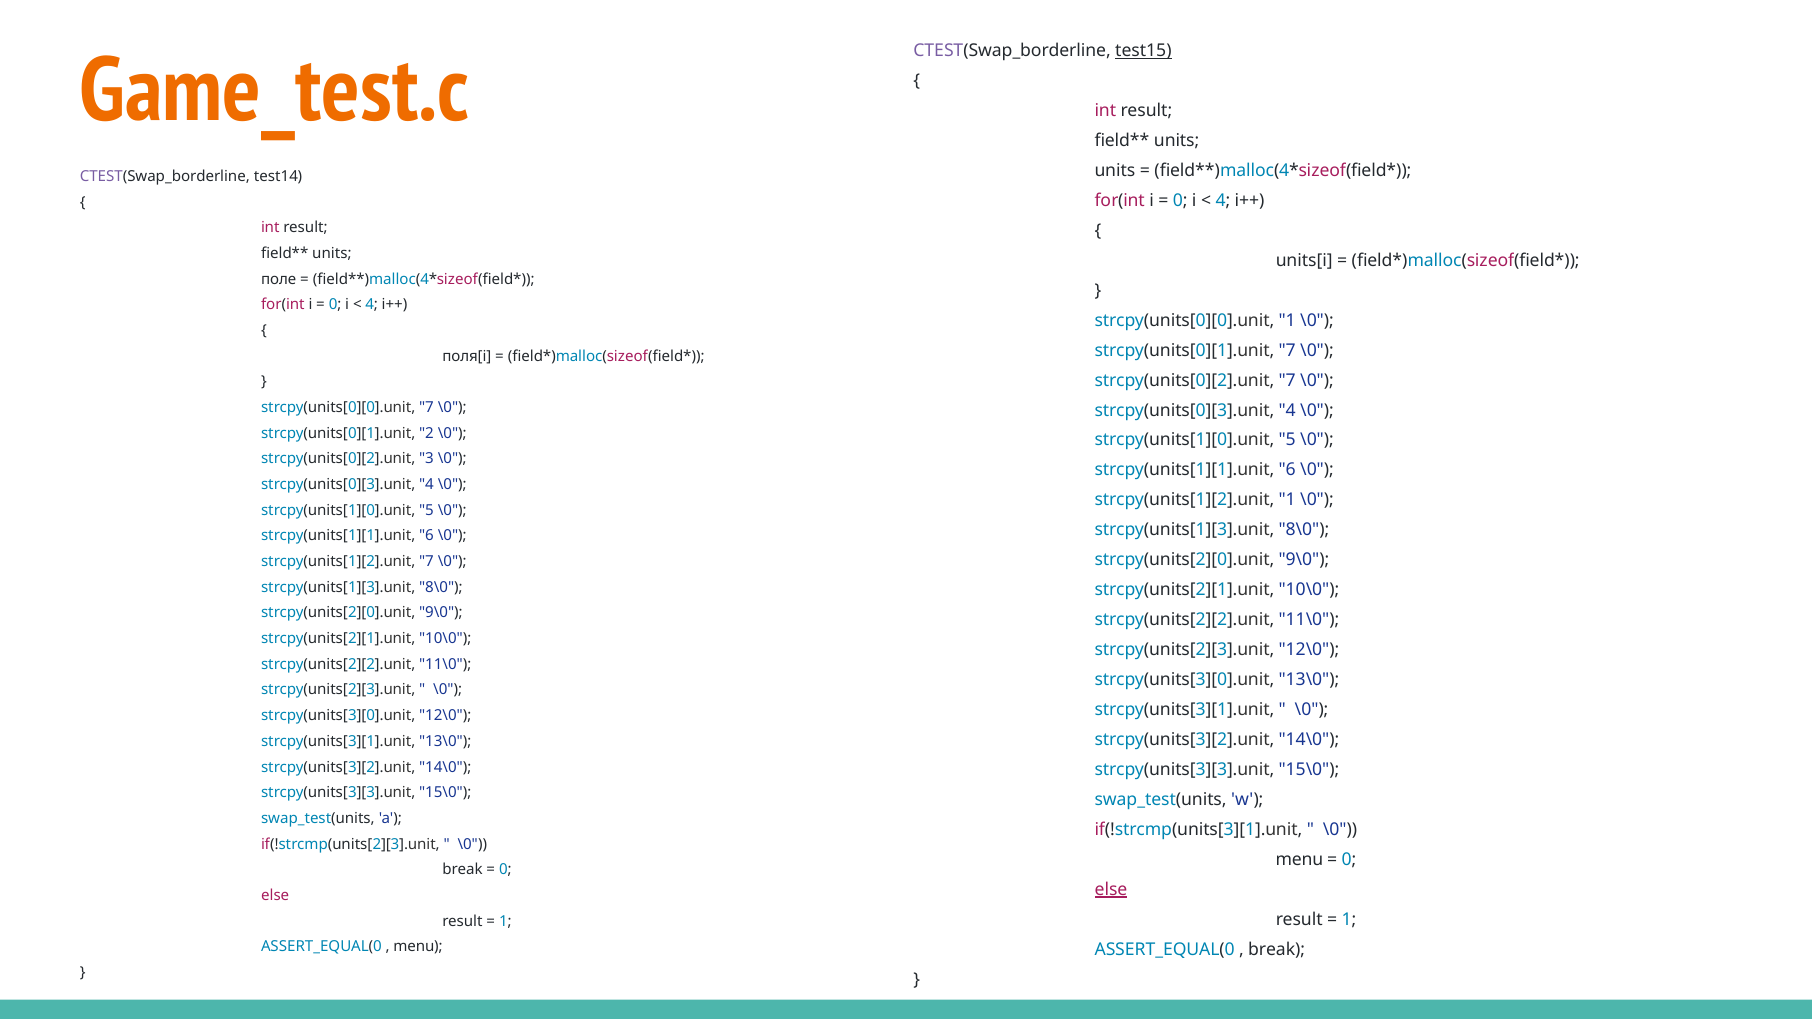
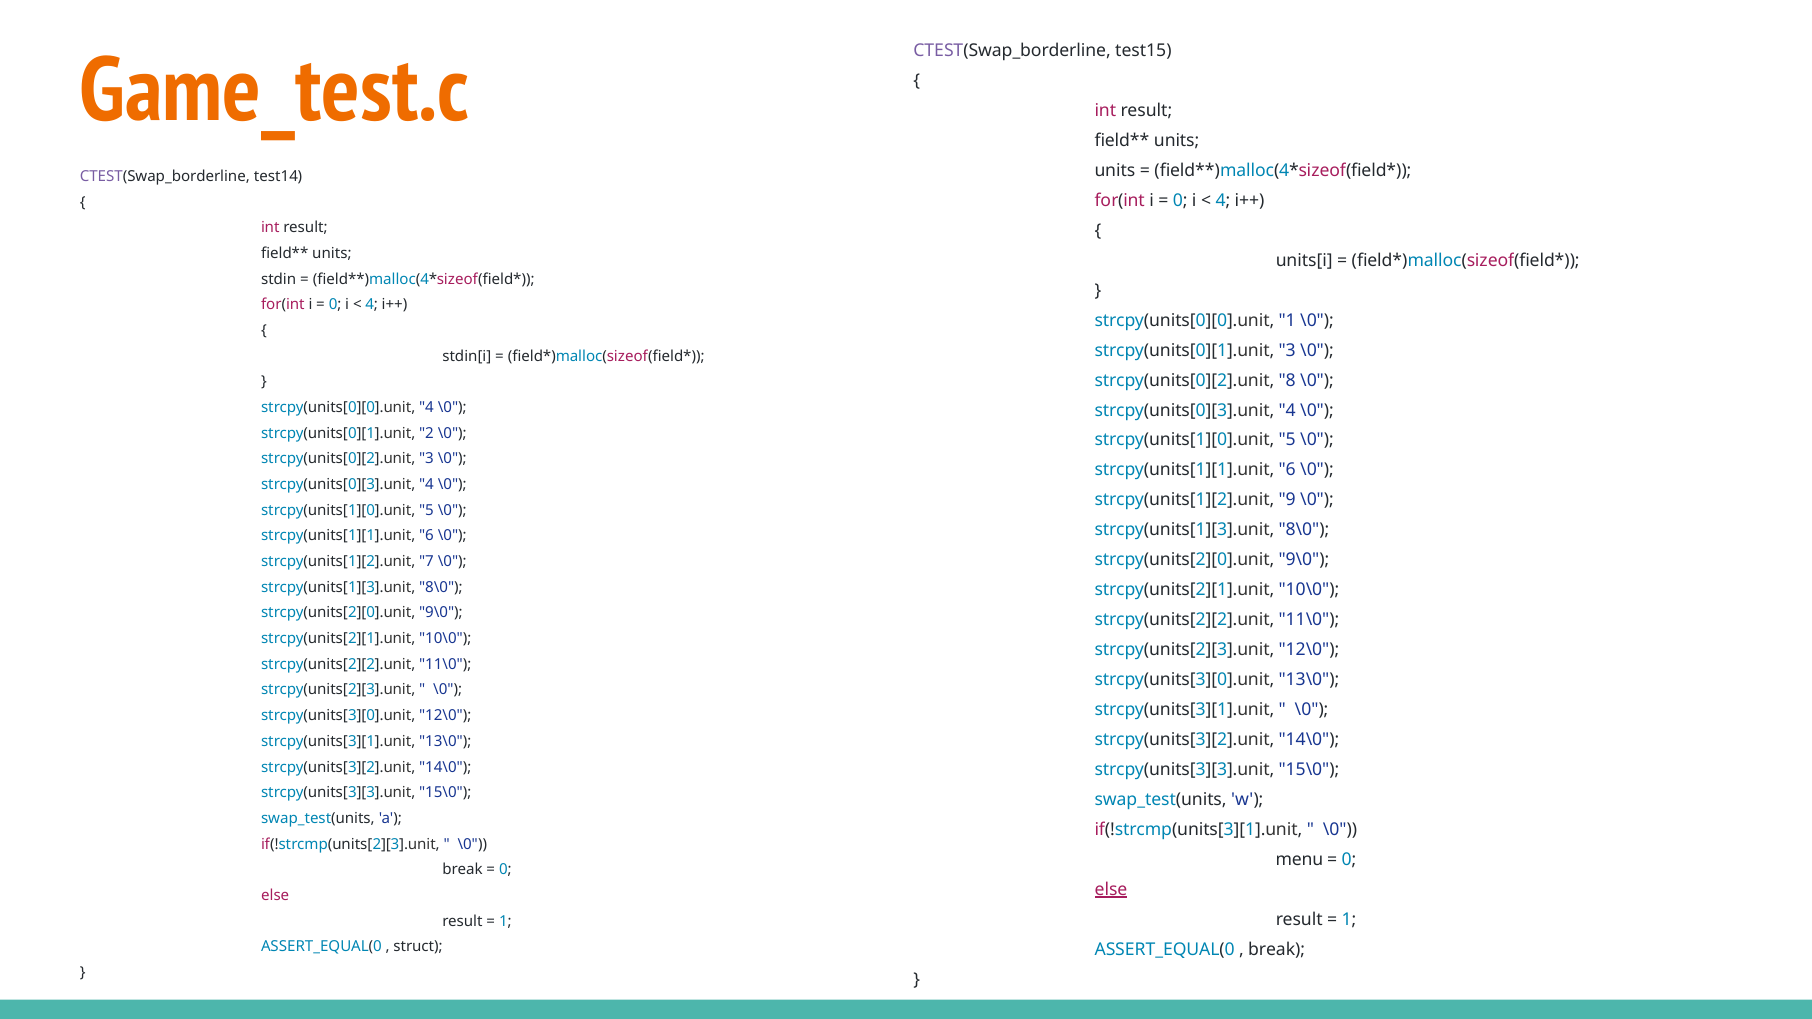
test15 underline: present -> none
поле: поле -> stdin
strcpy(units[0][1].unit 7: 7 -> 3
поля[i: поля[i -> stdin[i
strcpy(units[0][2].unit 7: 7 -> 8
strcpy(units[0][0].unit 7: 7 -> 4
strcpy(units[1][2].unit 1: 1 -> 9
menu at (418, 947): menu -> struct
